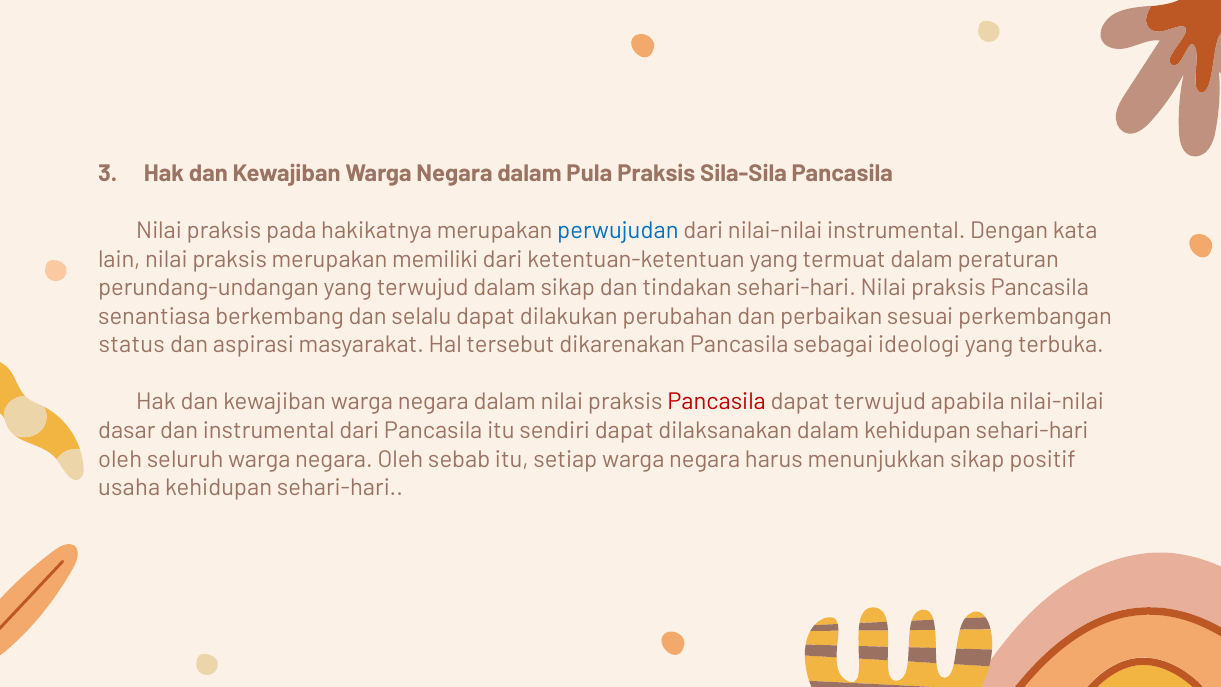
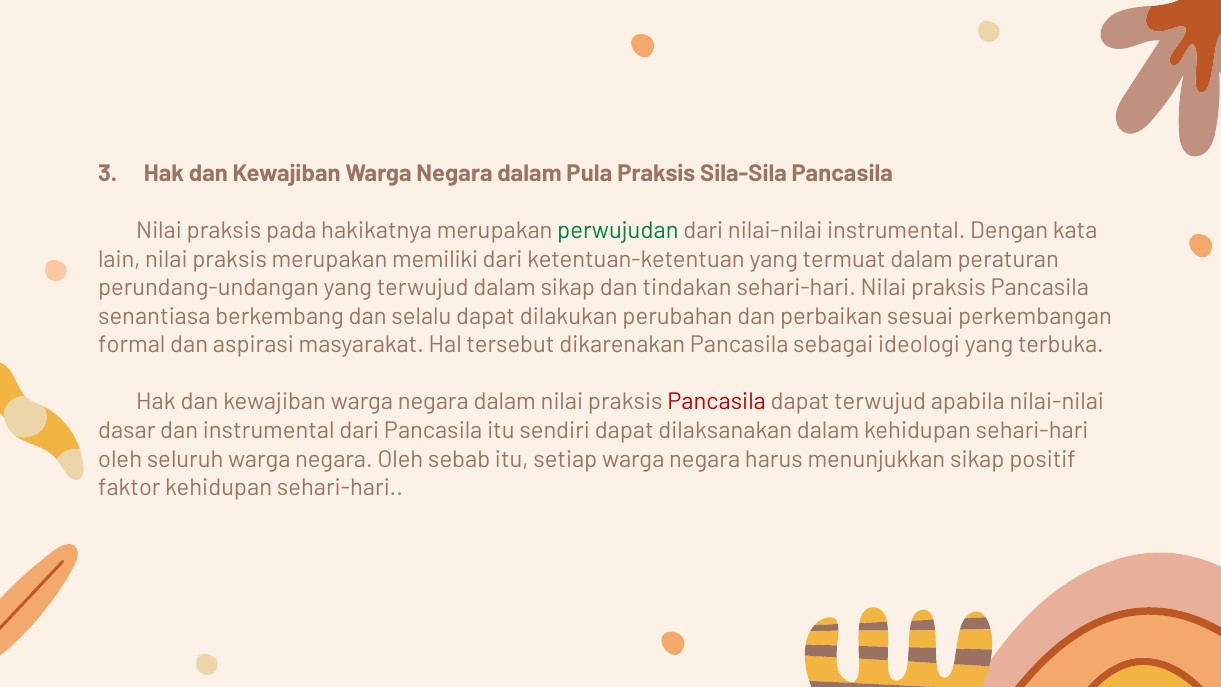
perwujudan colour: blue -> green
status: status -> formal
usaha: usaha -> faktor
